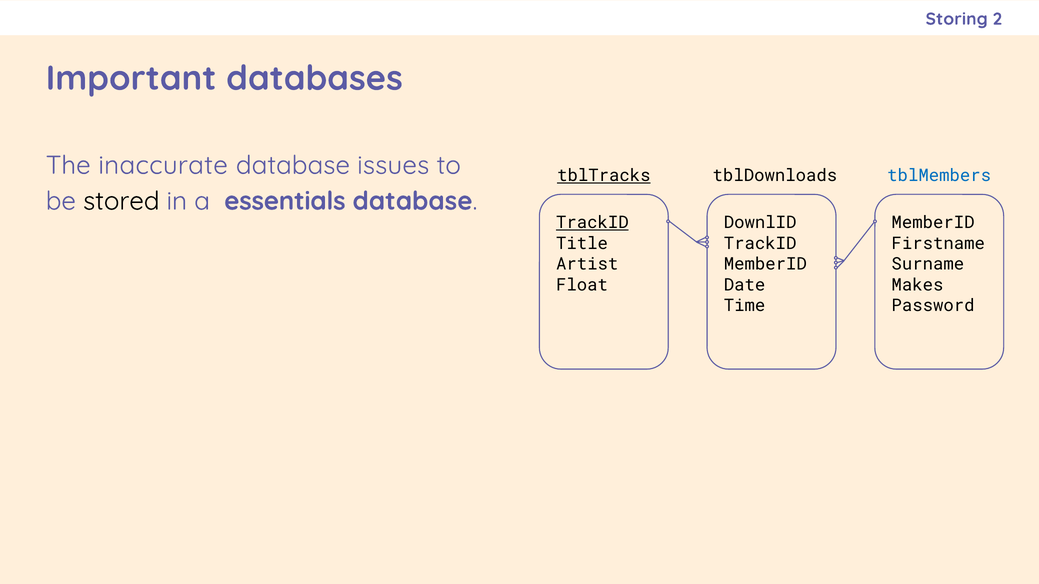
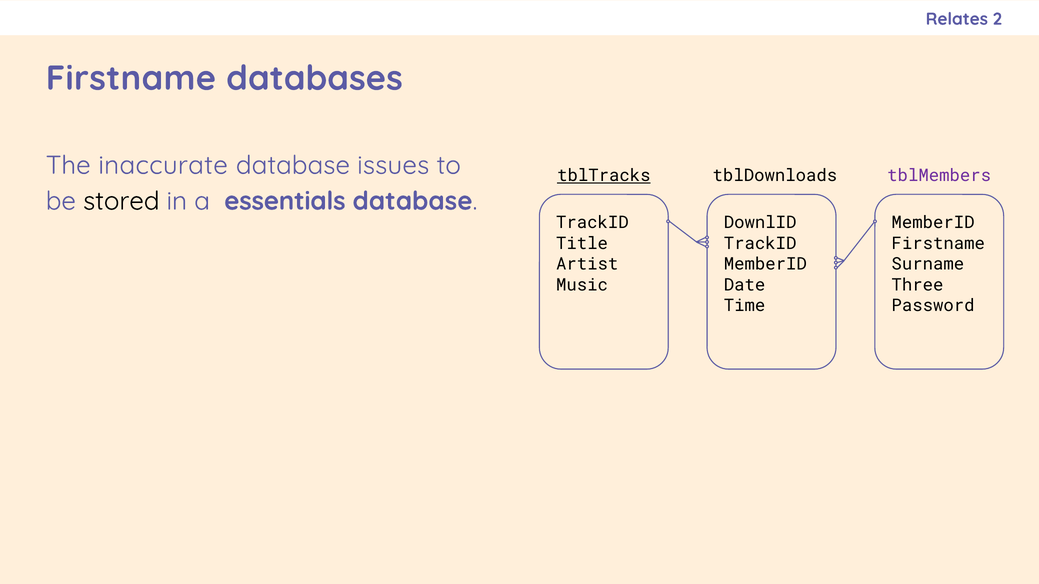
Storing: Storing -> Relates
Important at (131, 78): Important -> Firstname
tblMembers colour: blue -> purple
TrackID at (592, 223) underline: present -> none
Float: Float -> Music
Makes: Makes -> Three
